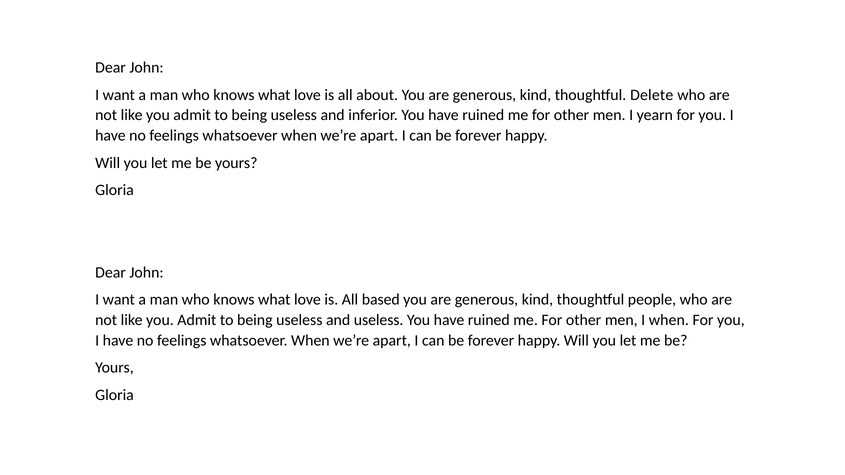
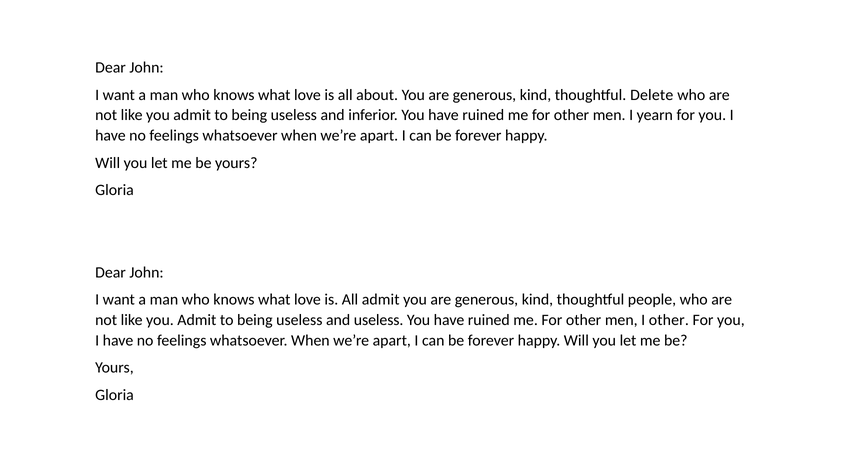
All based: based -> admit
I when: when -> other
